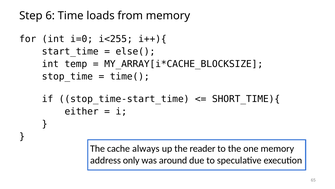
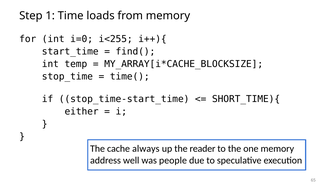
6: 6 -> 1
else(: else( -> find(
only: only -> well
around: around -> people
